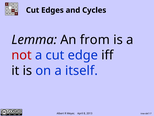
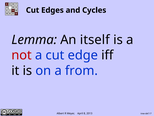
from: from -> itself
itself: itself -> from
